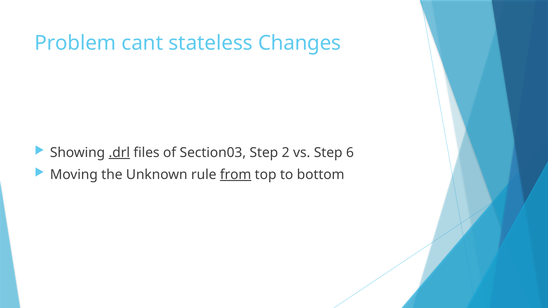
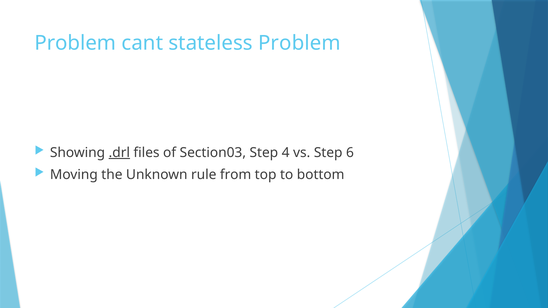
stateless Changes: Changes -> Problem
2: 2 -> 4
from underline: present -> none
